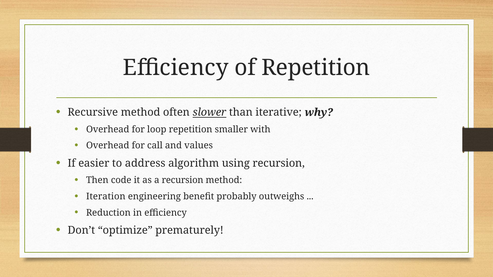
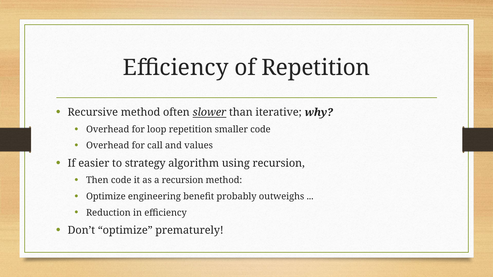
smaller with: with -> code
address: address -> strategy
Iteration at (106, 197): Iteration -> Optimize
